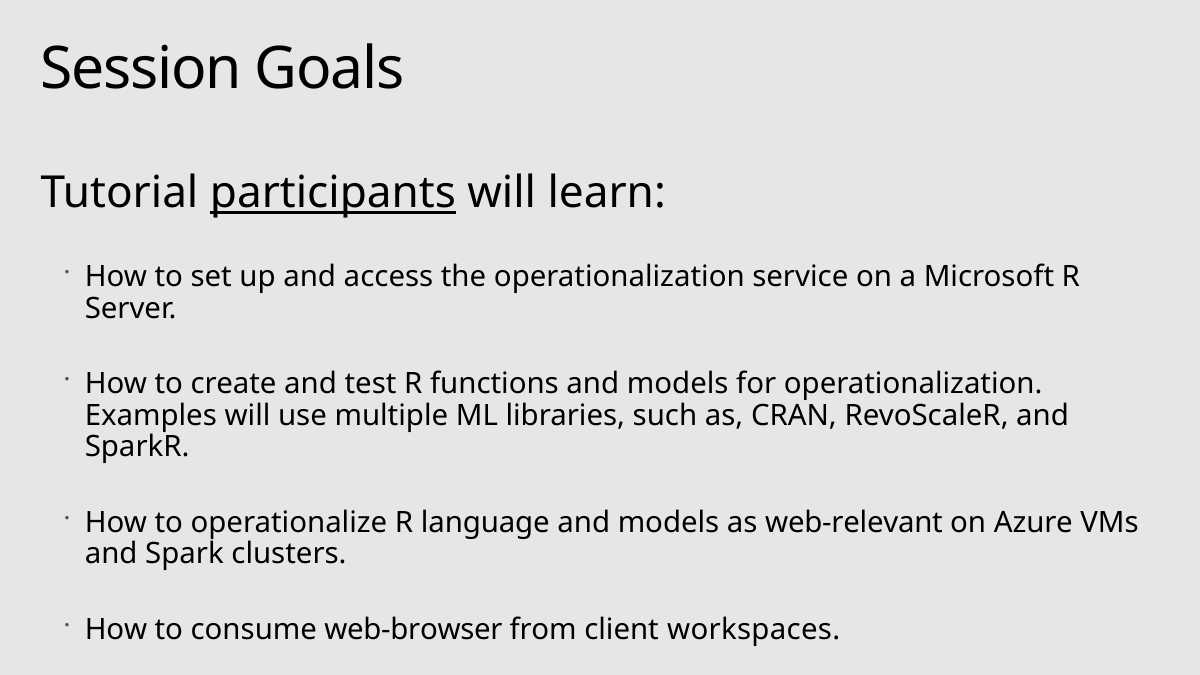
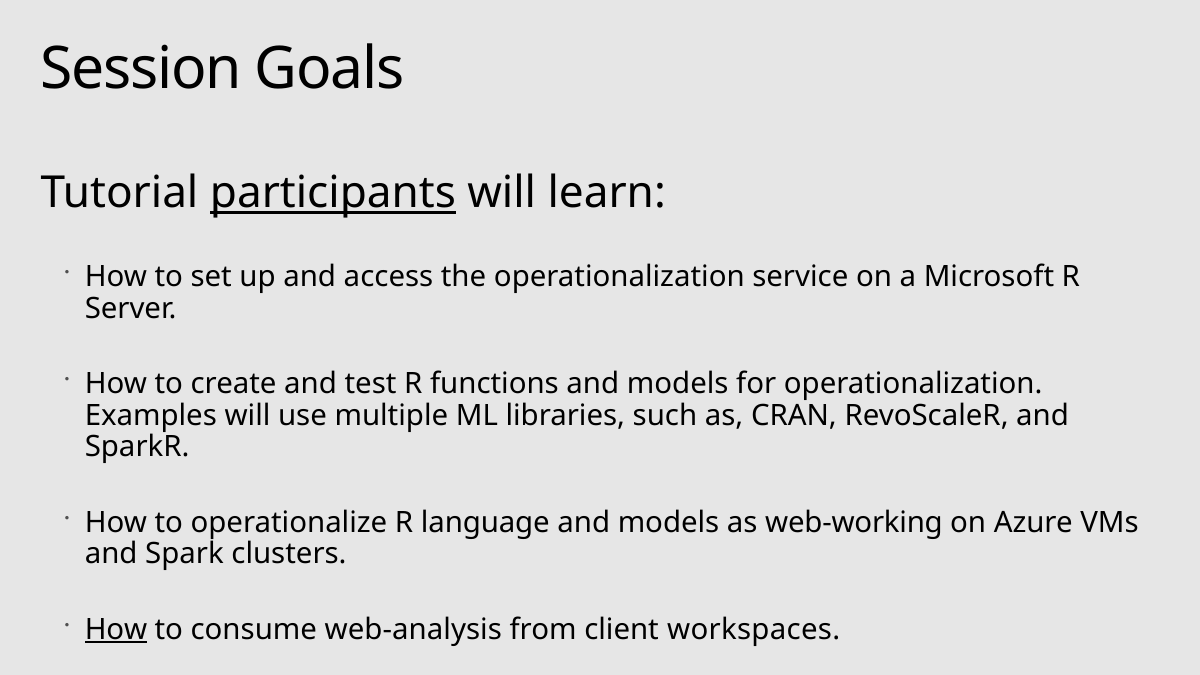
web-relevant: web-relevant -> web-working
How at (116, 629) underline: none -> present
web-browser: web-browser -> web-analysis
